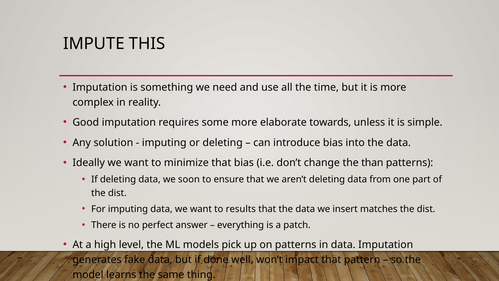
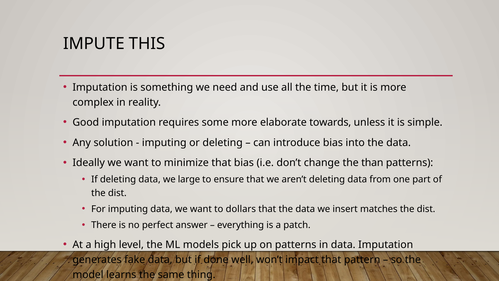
soon: soon -> large
results: results -> dollars
